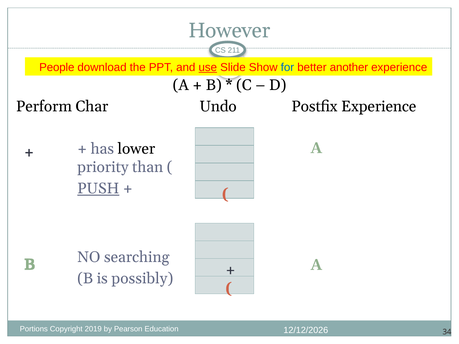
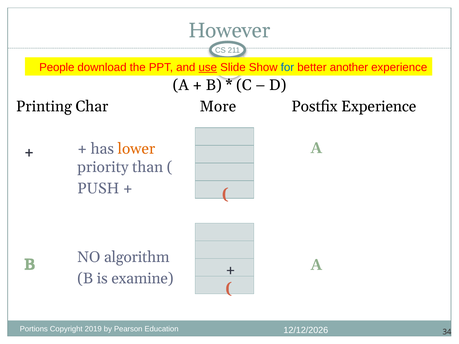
Perform: Perform -> Printing
Undo: Undo -> More
lower colour: black -> orange
PUSH underline: present -> none
searching: searching -> algorithm
possibly: possibly -> examine
